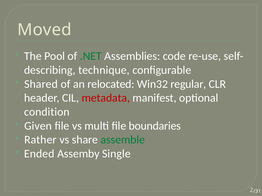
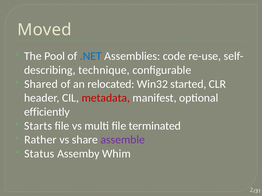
.NET colour: green -> blue
regular: regular -> started
condition: condition -> efficiently
Given: Given -> Starts
boundaries: boundaries -> terminated
assemble colour: green -> purple
Ended: Ended -> Status
Single: Single -> Whim
